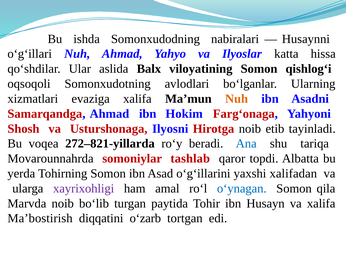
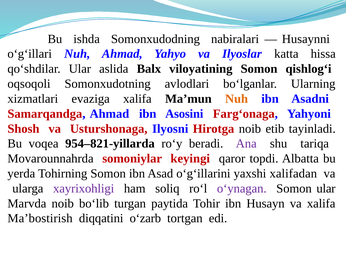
Hokim: Hokim -> Asosini
272–821-yillarda: 272–821-yillarda -> 954–821-yillarda
Ana colour: blue -> purple
tashlab: tashlab -> keyingi
amal: amal -> soliq
o‘ynagan colour: blue -> purple
Somon qila: qila -> ular
